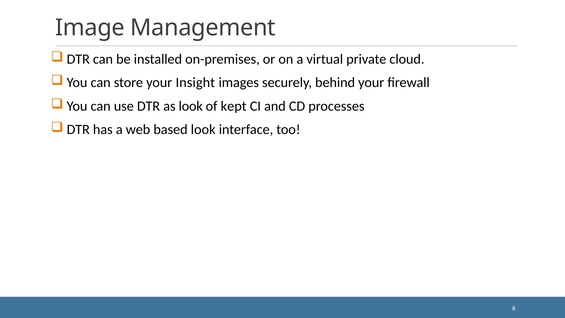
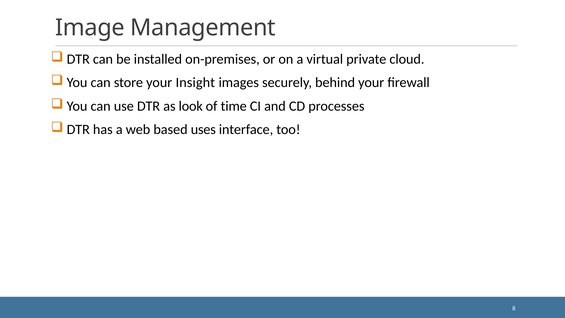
kept: kept -> time
based look: look -> uses
